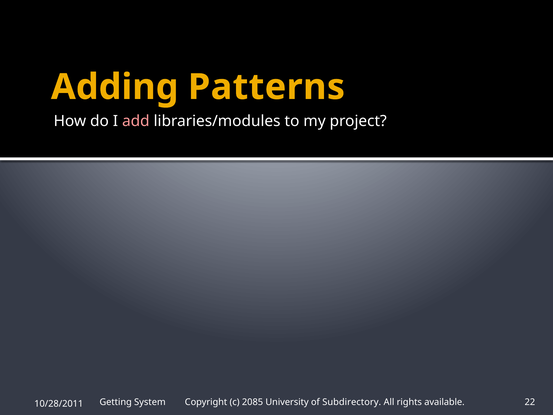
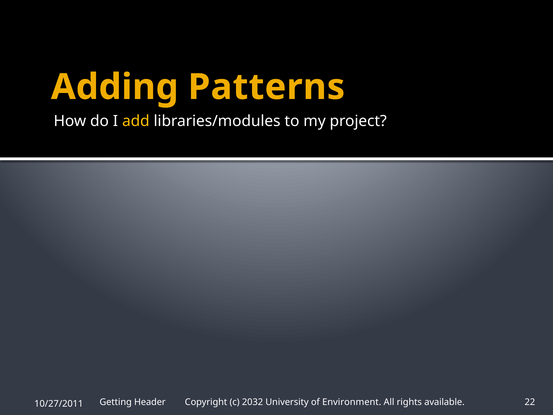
add colour: pink -> yellow
System: System -> Header
2085: 2085 -> 2032
Subdirectory: Subdirectory -> Environment
10/28/2011: 10/28/2011 -> 10/27/2011
